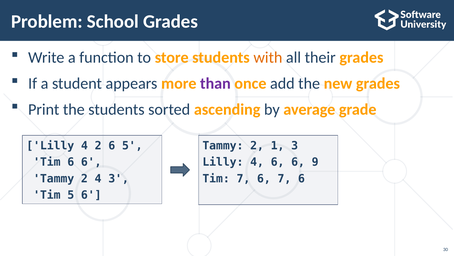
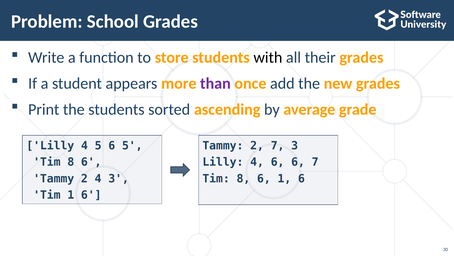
with colour: orange -> black
4 2: 2 -> 5
2 1: 1 -> 7
6 at (71, 162): 6 -> 8
6 9: 9 -> 7
7 at (243, 178): 7 -> 8
6 7: 7 -> 1
Tim 5: 5 -> 1
